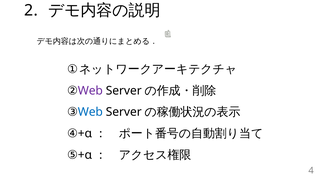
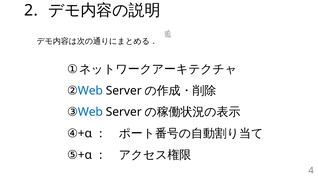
Web at (90, 91) colour: purple -> blue
